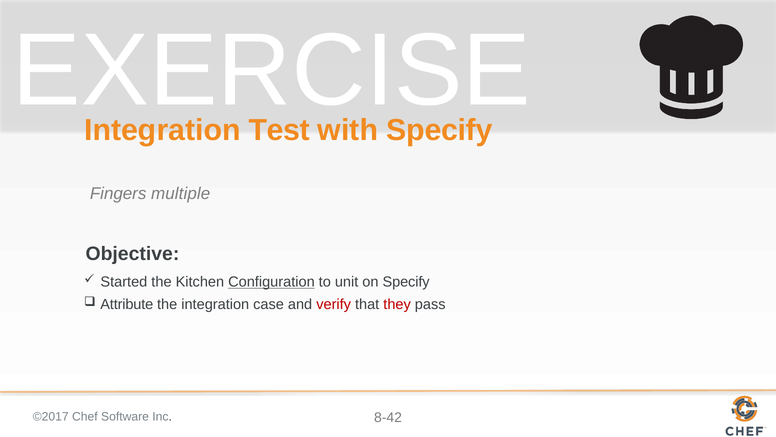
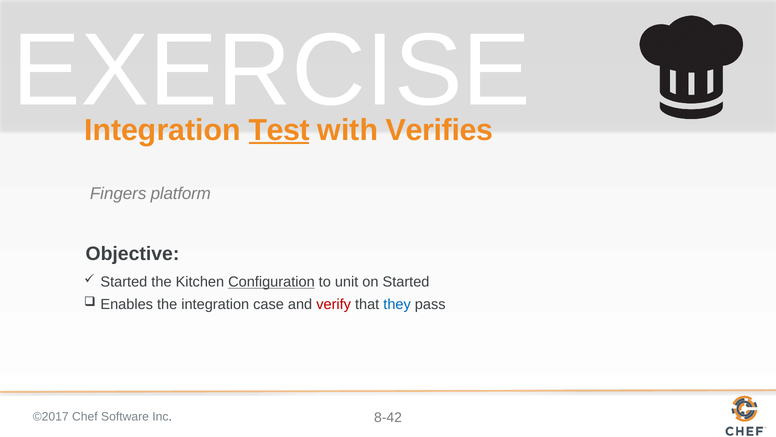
Test underline: none -> present
with Specify: Specify -> Verifies
multiple: multiple -> platform
on Specify: Specify -> Started
Attribute: Attribute -> Enables
they colour: red -> blue
